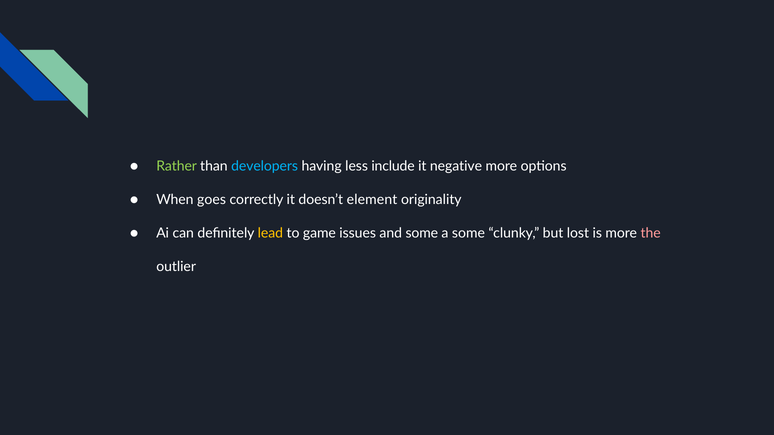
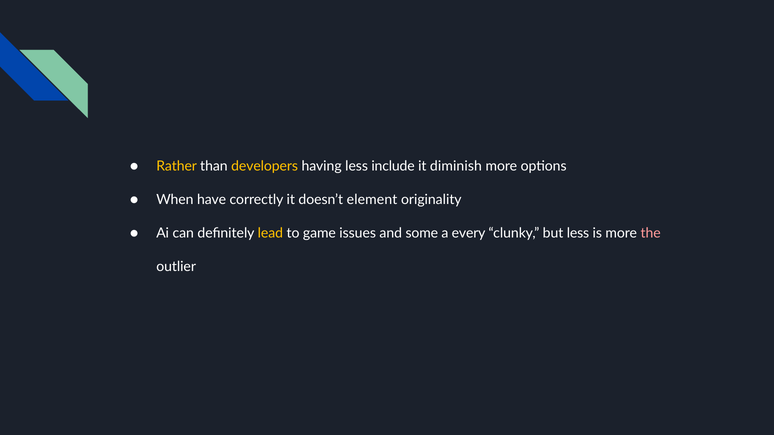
Rather colour: light green -> yellow
developers colour: light blue -> yellow
negative: negative -> diminish
goes: goes -> have
a some: some -> every
but lost: lost -> less
